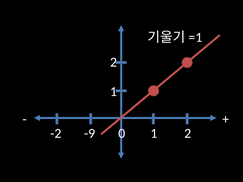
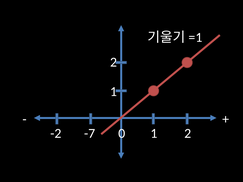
-9: -9 -> -7
